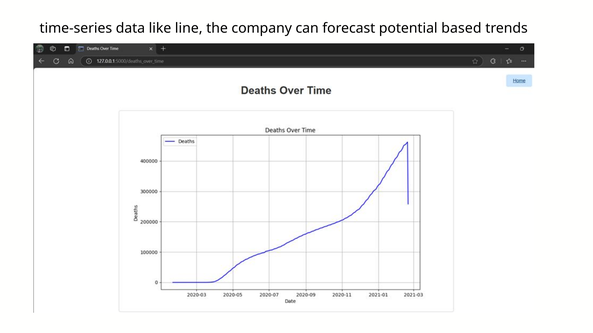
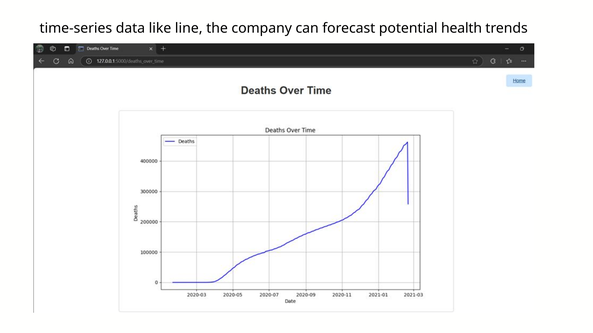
based: based -> health
